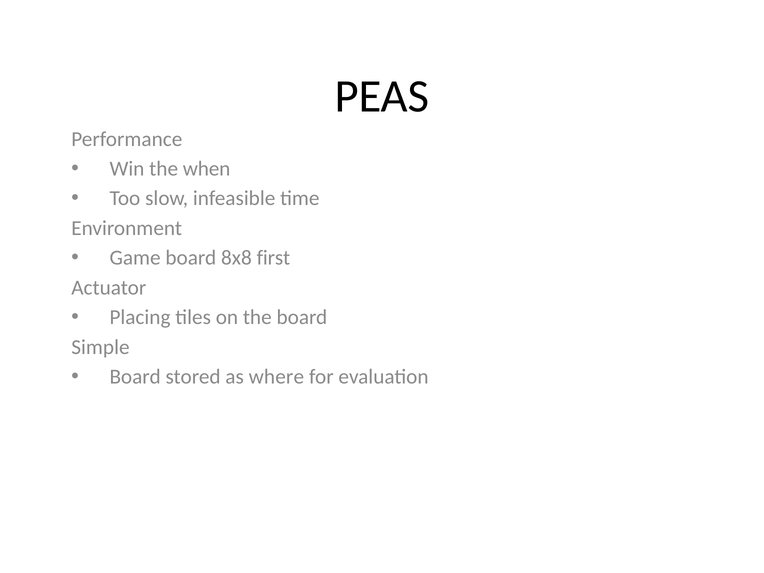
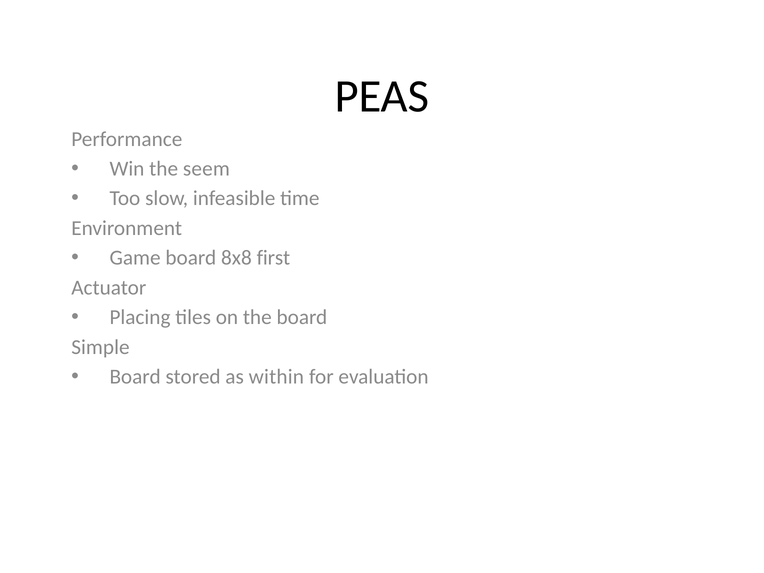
when: when -> seem
where: where -> within
